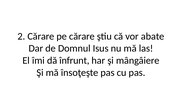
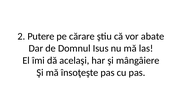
2 Cărare: Cărare -> Putere
înfrunt: înfrunt -> acelaşi
